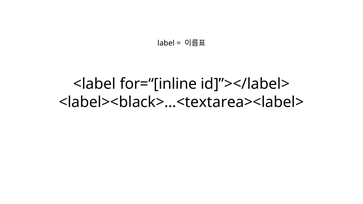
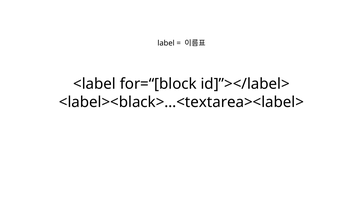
for=“[inline: for=“[inline -> for=“[block
